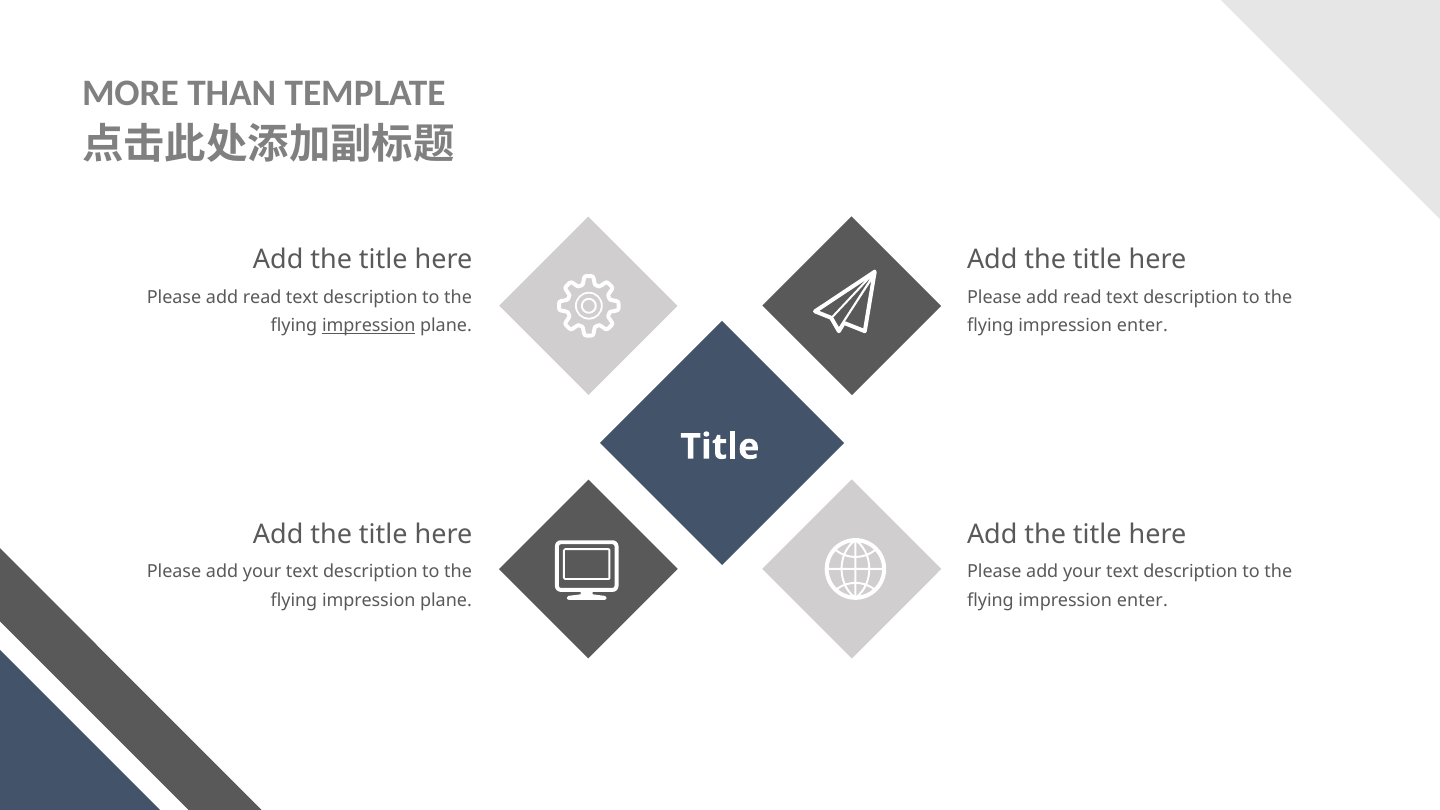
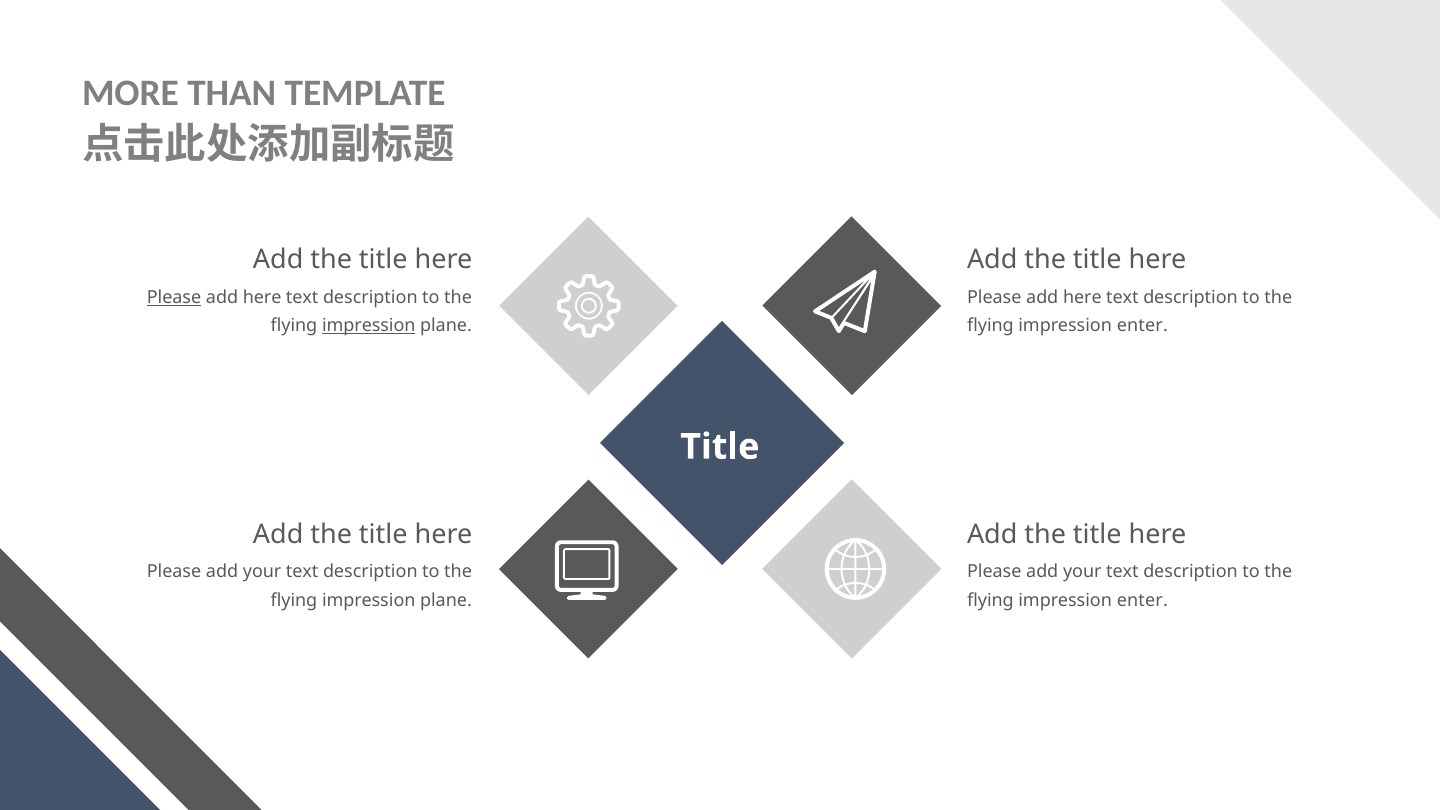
Please at (174, 298) underline: none -> present
read at (262, 298): read -> here
read at (1082, 298): read -> here
